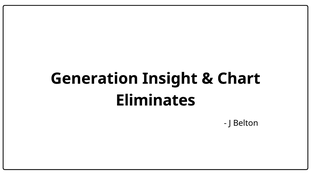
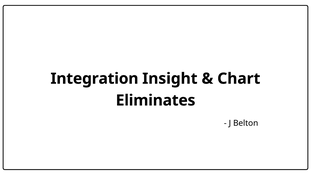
Generation: Generation -> Integration
